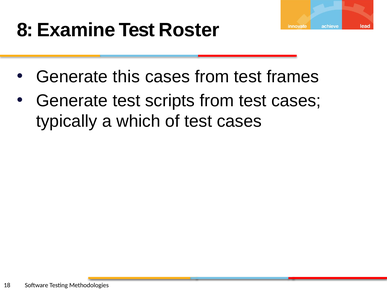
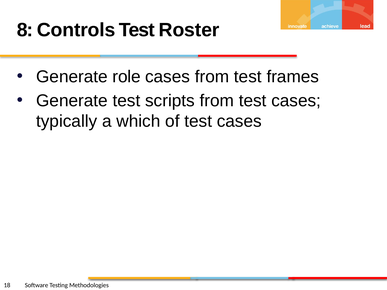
Examine: Examine -> Controls
this: this -> role
